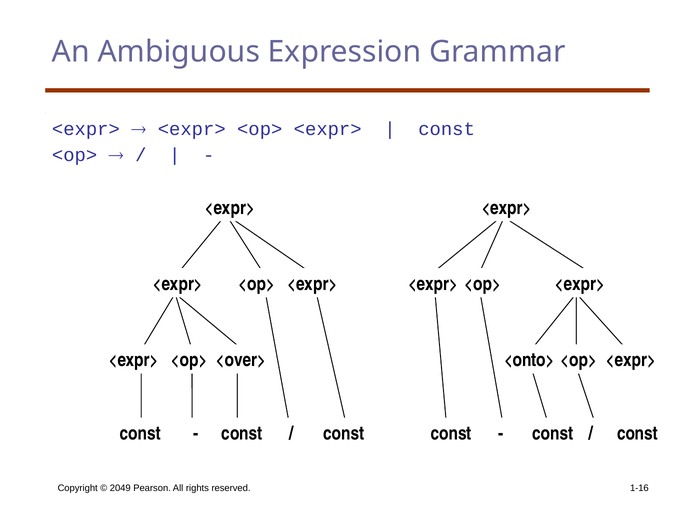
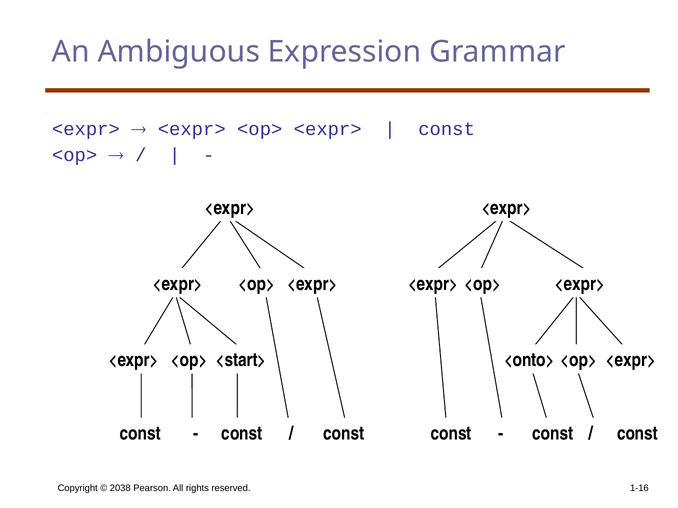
<over>: <over> -> <start>
2049: 2049 -> 2038
